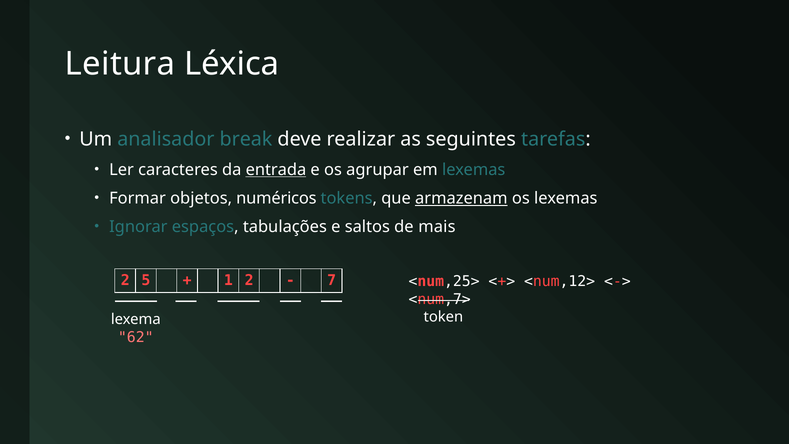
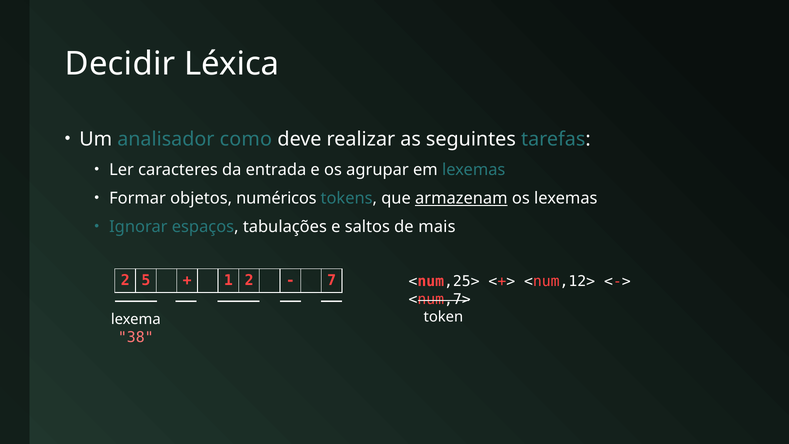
Leitura: Leitura -> Decidir
break: break -> como
entrada underline: present -> none
62: 62 -> 38
